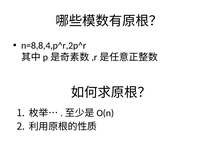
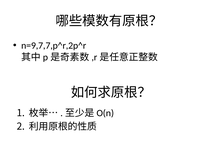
n=8,8,4,p^r,2p^r: n=8,8,4,p^r,2p^r -> n=9,7,7,p^r,2p^r
